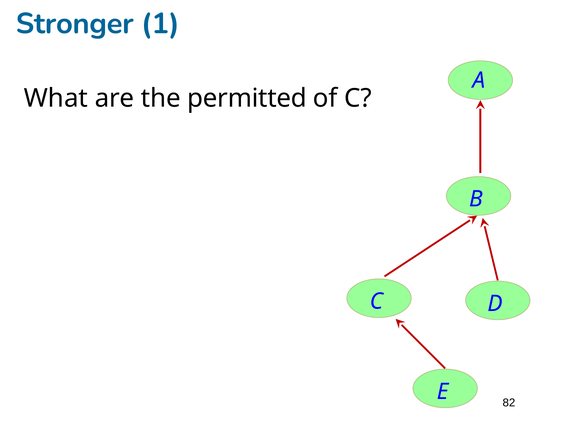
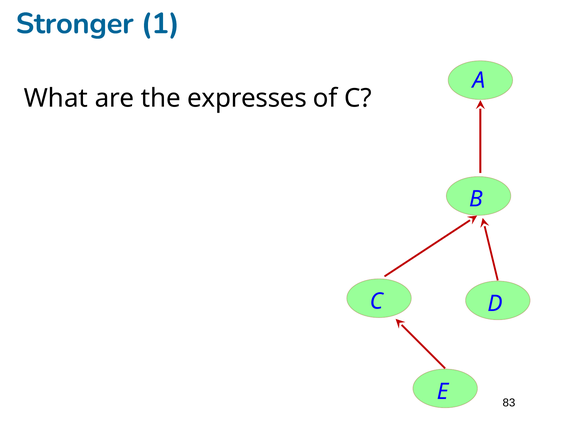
permitted: permitted -> expresses
82: 82 -> 83
